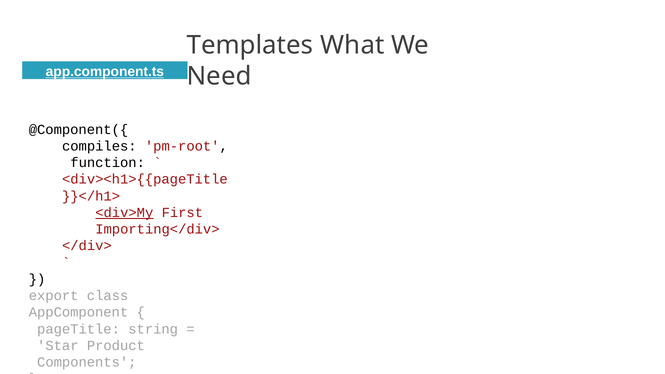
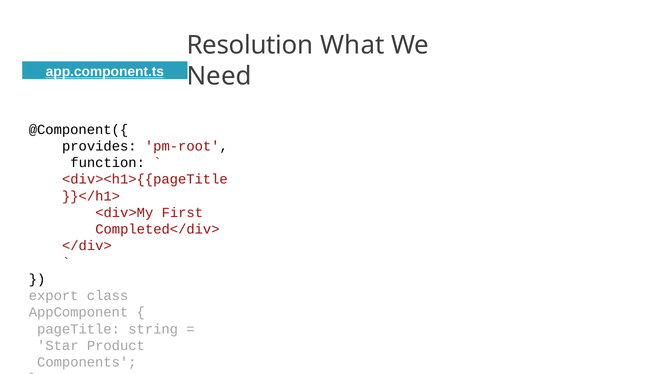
Templates: Templates -> Resolution
compiles: compiles -> provides
<div>My underline: present -> none
Importing</div>: Importing</div> -> Completed</div>
